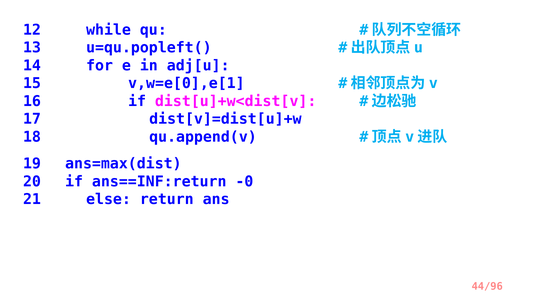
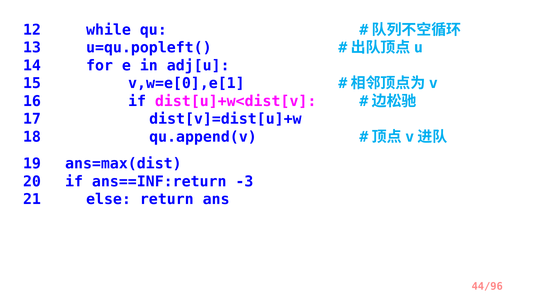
-0: -0 -> -3
